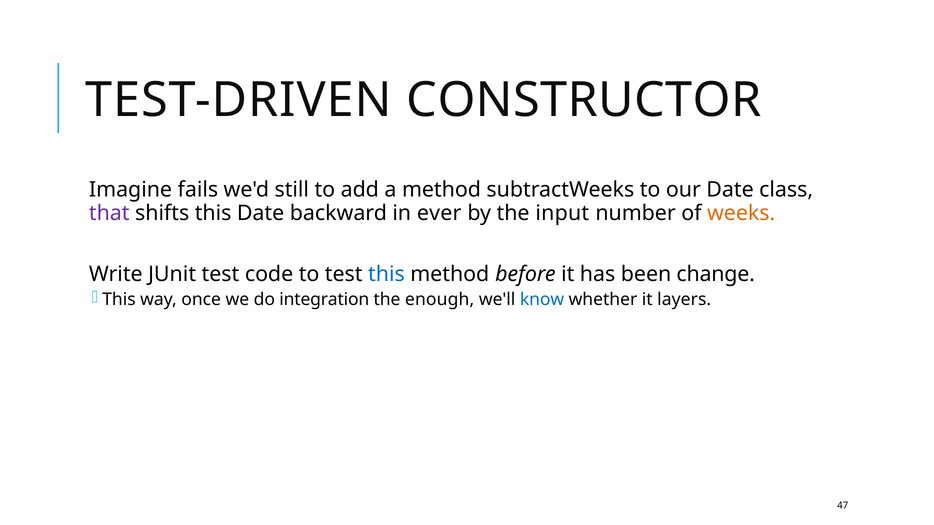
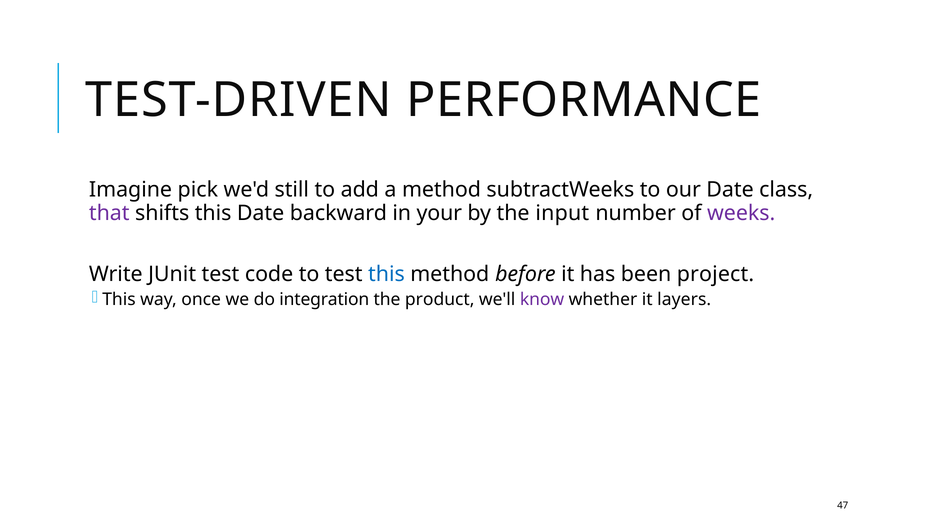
CONSTRUCTOR: CONSTRUCTOR -> PERFORMANCE
fails: fails -> pick
ever: ever -> your
weeks colour: orange -> purple
change: change -> project
enough: enough -> product
know colour: blue -> purple
